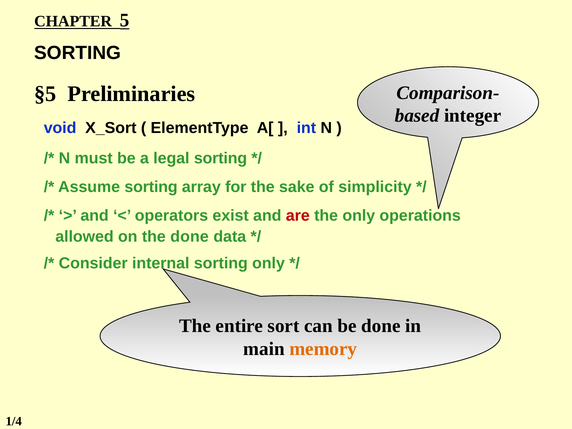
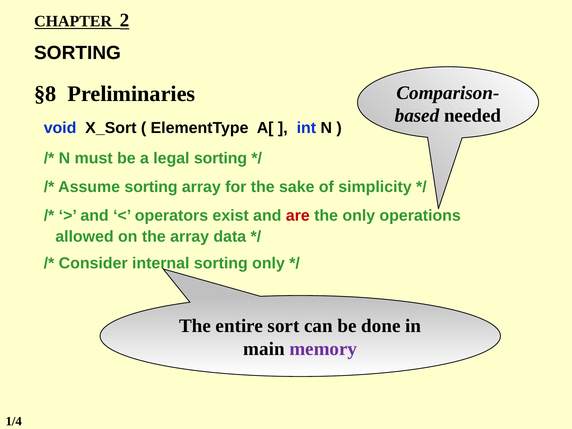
5: 5 -> 2
§5: §5 -> §8
integer: integer -> needed
the done: done -> array
memory colour: orange -> purple
